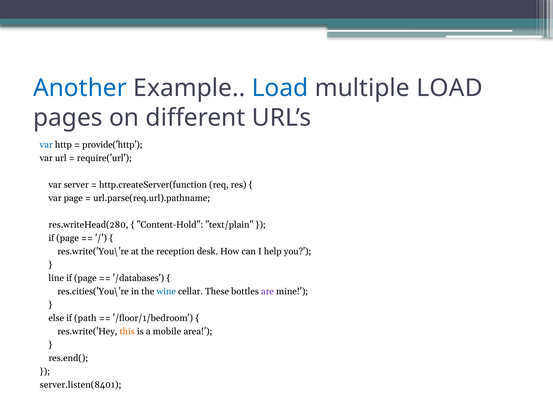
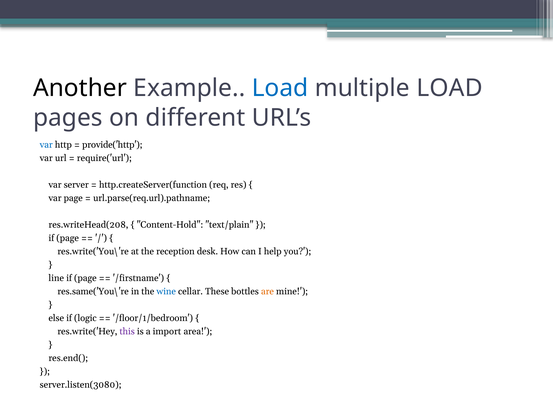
Another colour: blue -> black
res.writeHead(280: res.writeHead(280 -> res.writeHead(208
/databases: /databases -> /firstname
res.cities('You\'re: res.cities('You\'re -> res.same('You\'re
are colour: purple -> orange
path: path -> logic
this colour: orange -> purple
mobile: mobile -> import
server.listen(8401: server.listen(8401 -> server.listen(3080
